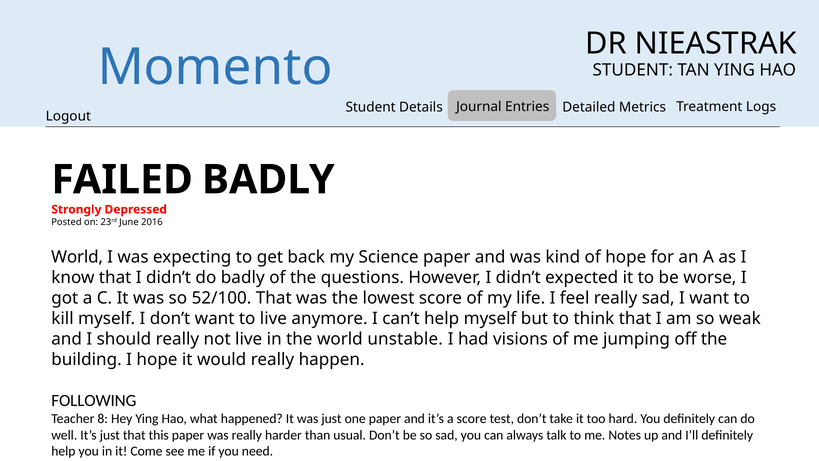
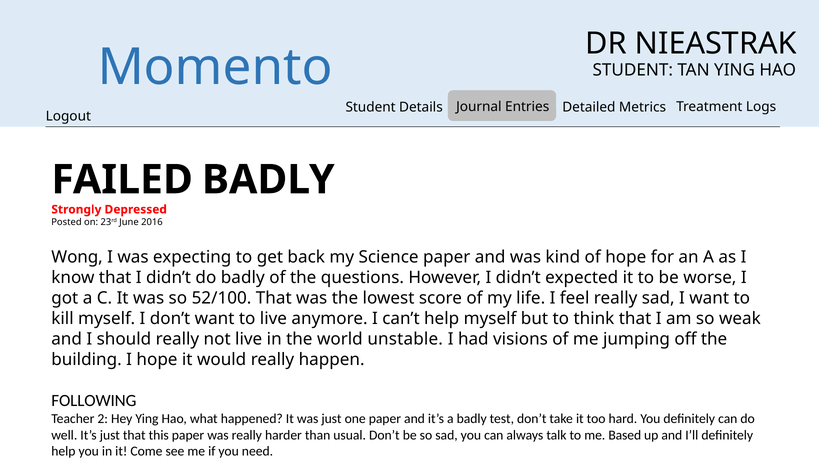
World at (77, 257): World -> Wong
8: 8 -> 2
a score: score -> badly
Notes: Notes -> Based
